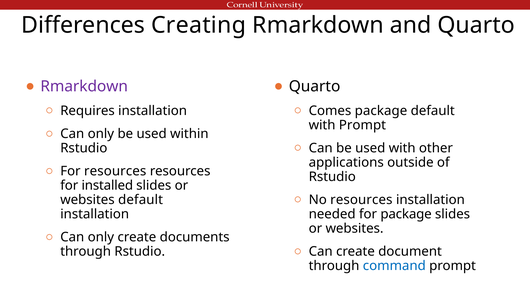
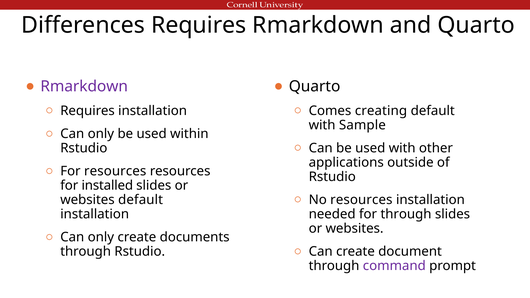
Differences Creating: Creating -> Requires
Comes package: package -> creating
with Prompt: Prompt -> Sample
for package: package -> through
command colour: blue -> purple
